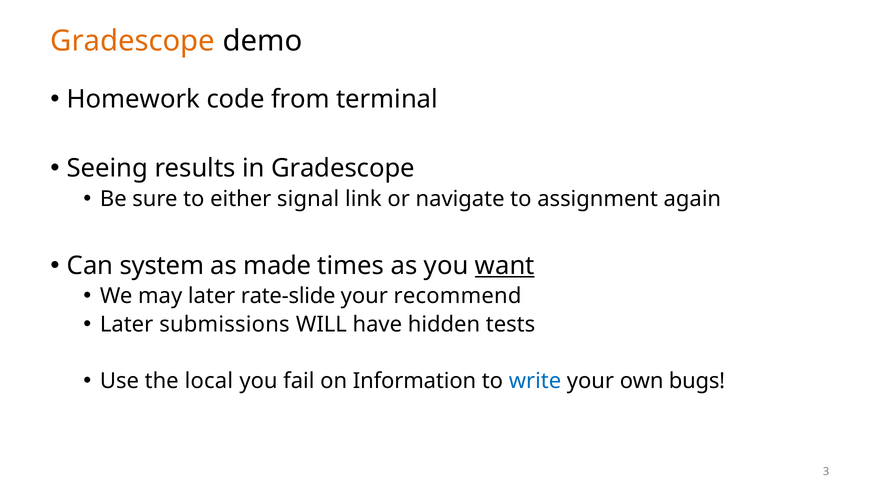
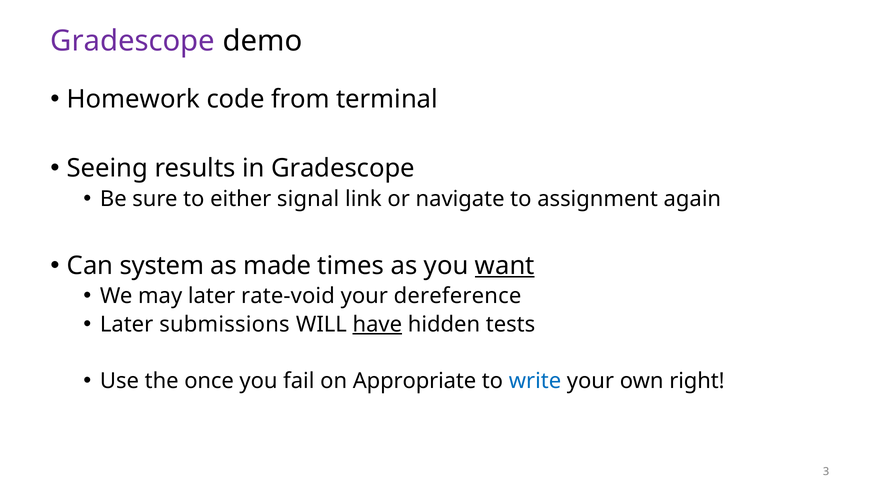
Gradescope at (133, 41) colour: orange -> purple
rate-slide: rate-slide -> rate-void
recommend: recommend -> dereference
have underline: none -> present
local: local -> once
Information: Information -> Appropriate
bugs: bugs -> right
